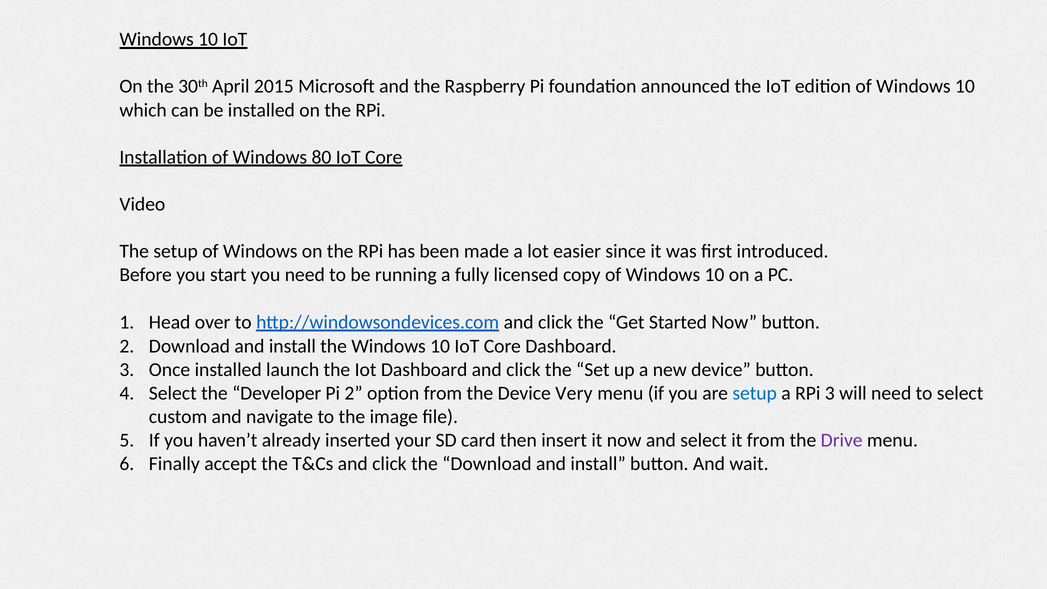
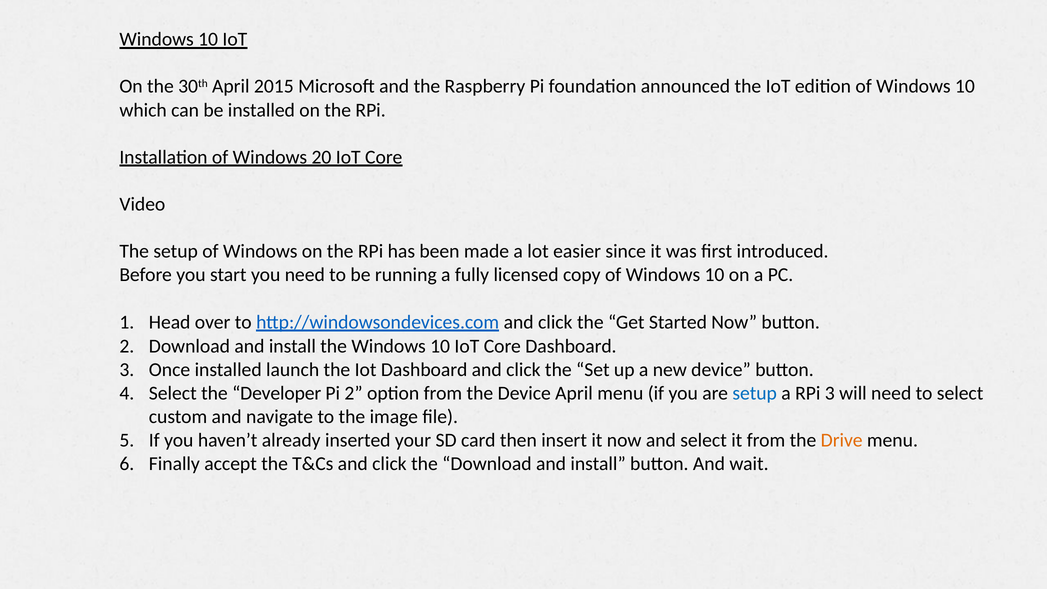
80: 80 -> 20
Device Very: Very -> April
Drive colour: purple -> orange
